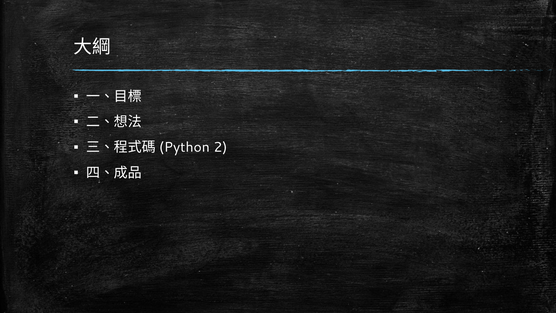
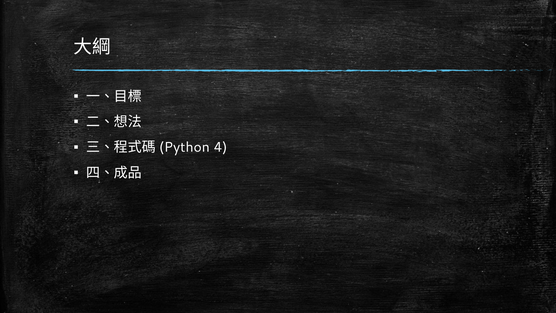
2: 2 -> 4
